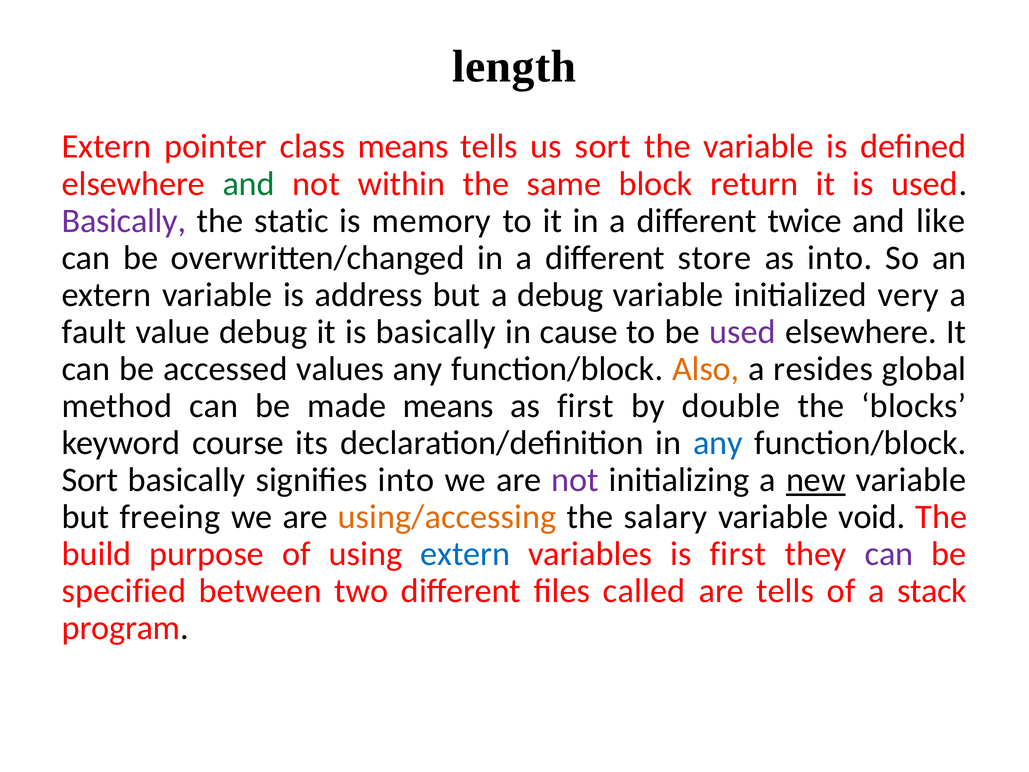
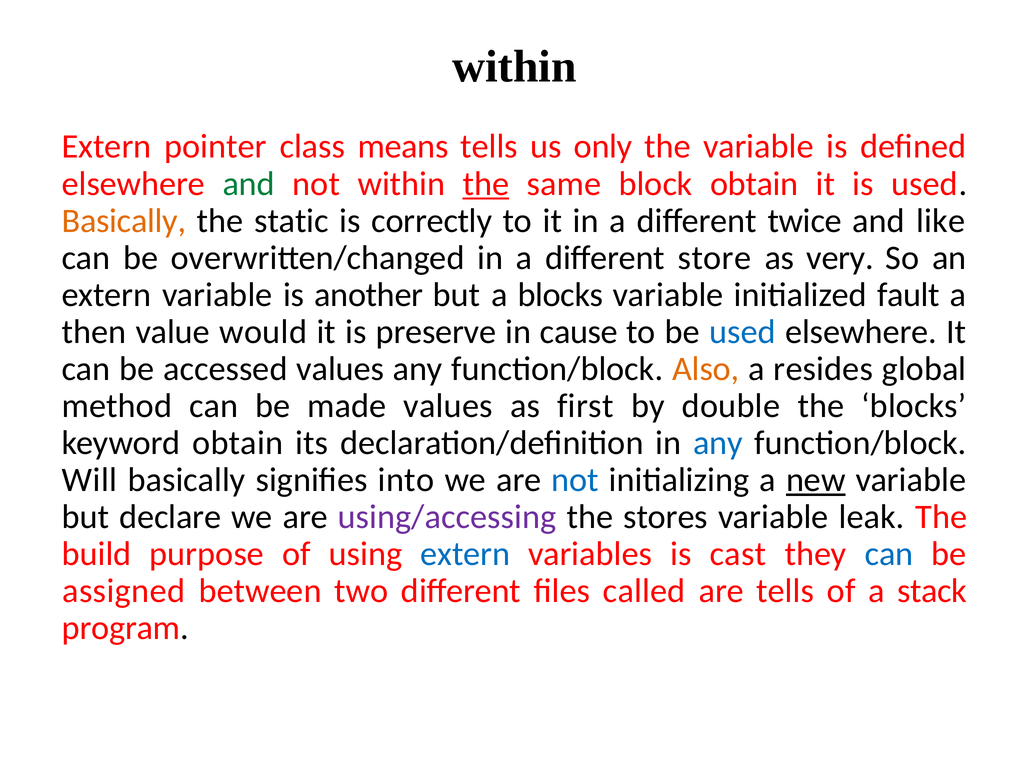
length at (514, 67): length -> within
us sort: sort -> only
the at (486, 184) underline: none -> present
block return: return -> obtain
Basically at (124, 221) colour: purple -> orange
memory: memory -> correctly
as into: into -> very
address: address -> another
a debug: debug -> blocks
very: very -> fault
fault: fault -> then
value debug: debug -> would
is basically: basically -> preserve
used at (742, 332) colour: purple -> blue
made means: means -> values
keyword course: course -> obtain
Sort at (90, 480): Sort -> Will
not at (575, 480) colour: purple -> blue
freeing: freeing -> declare
using/accessing colour: orange -> purple
salary: salary -> stores
void: void -> leak
is first: first -> cast
can at (889, 554) colour: purple -> blue
specified: specified -> assigned
